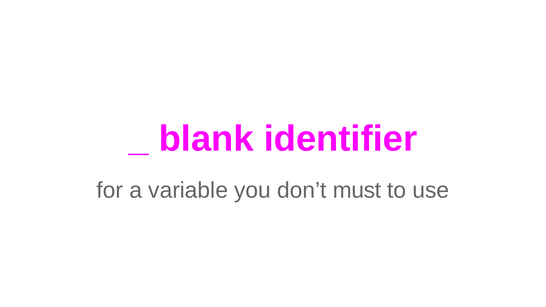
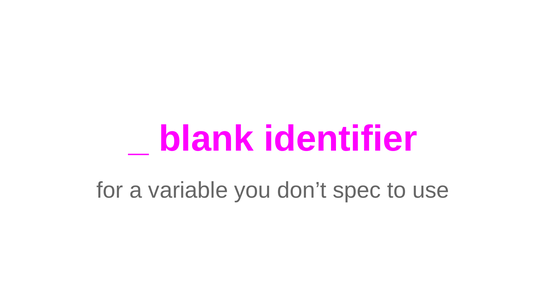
must: must -> spec
